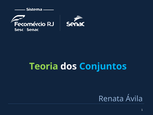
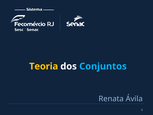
Teoria colour: light green -> yellow
